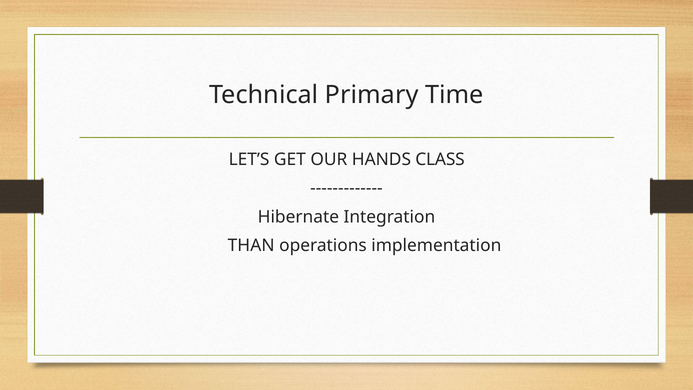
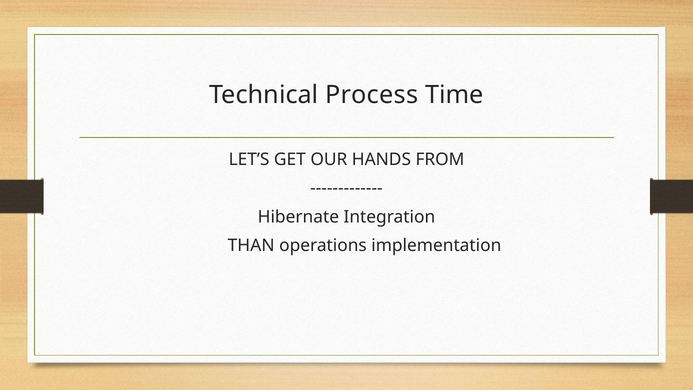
Primary: Primary -> Process
CLASS: CLASS -> FROM
